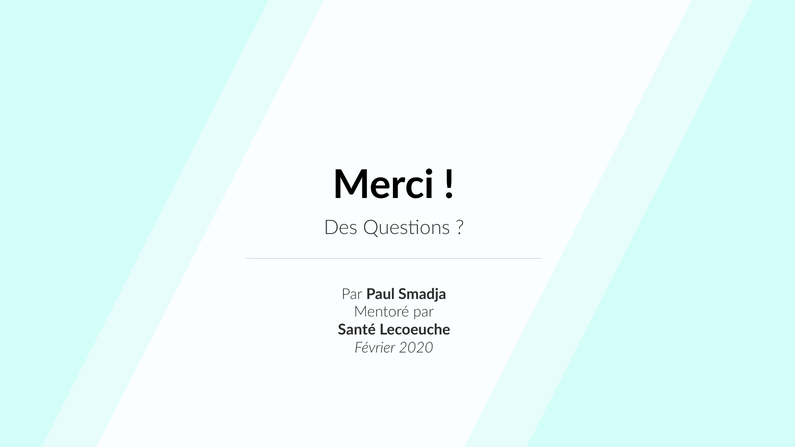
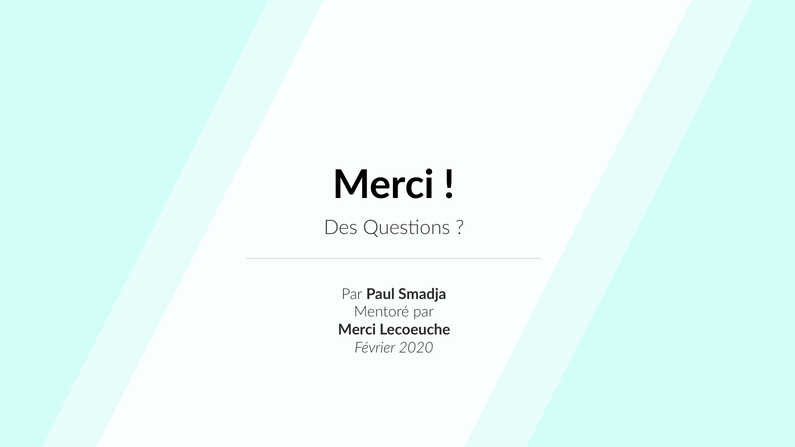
Santé at (357, 330): Santé -> Merci
